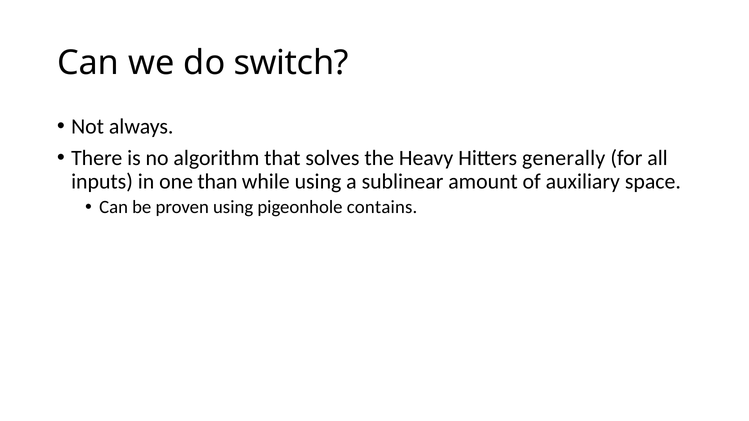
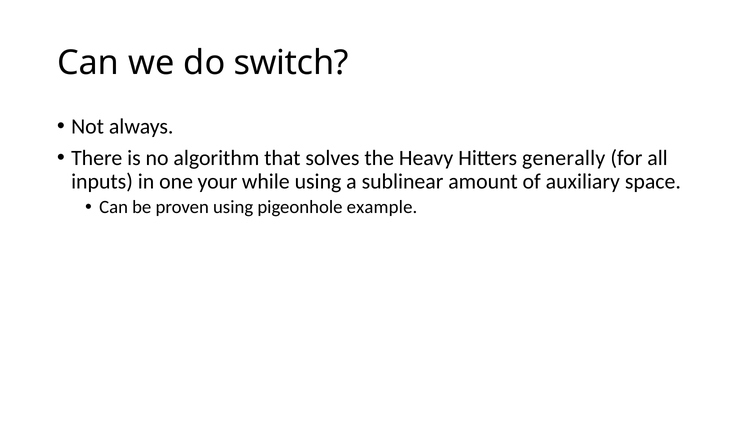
than: than -> your
contains: contains -> example
